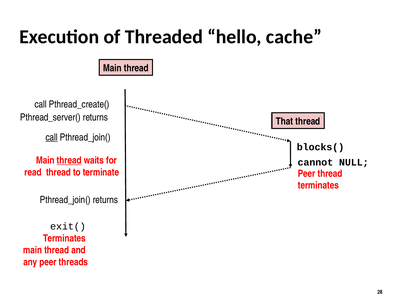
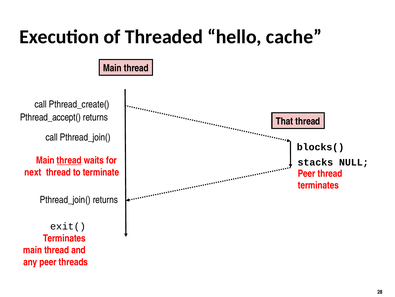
Pthread_server(: Pthread_server( -> Pthread_accept(
call at (52, 137) underline: present -> none
cannot: cannot -> stacks
read: read -> next
